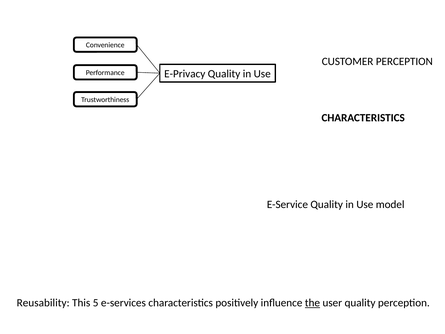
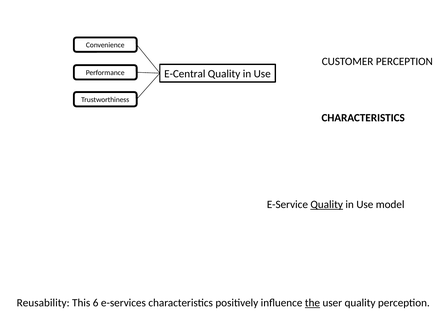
E-Privacy: E-Privacy -> E-Central
Quality at (327, 204) underline: none -> present
5: 5 -> 6
